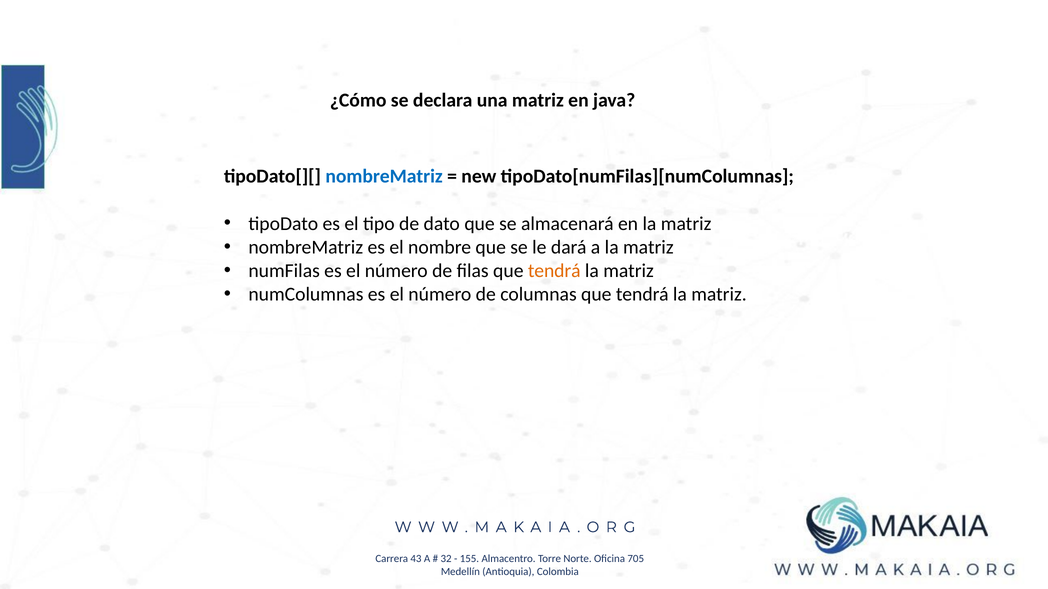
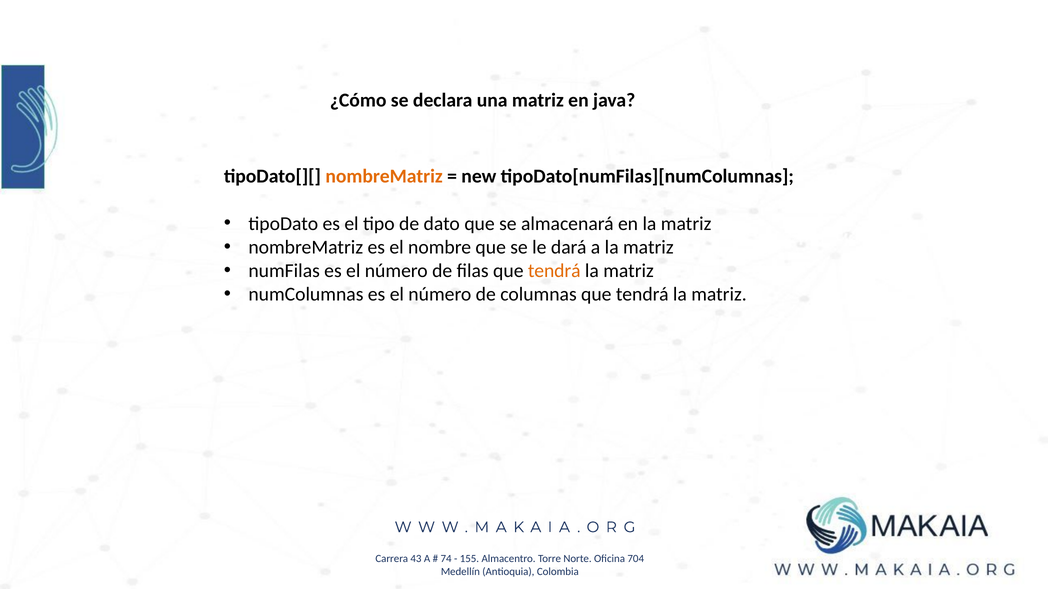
nombreMatriz at (384, 177) colour: blue -> orange
32: 32 -> 74
705: 705 -> 704
